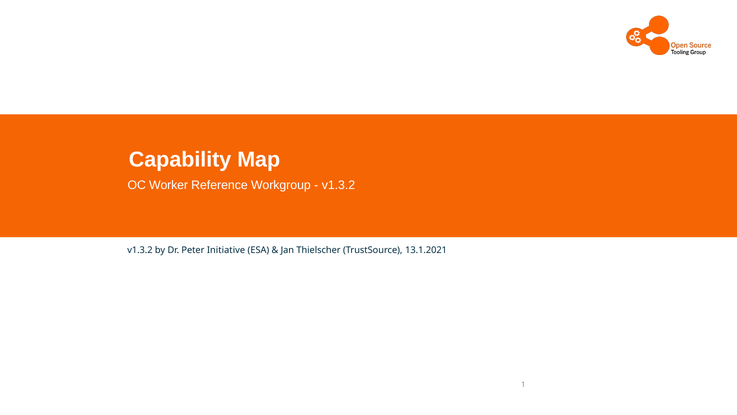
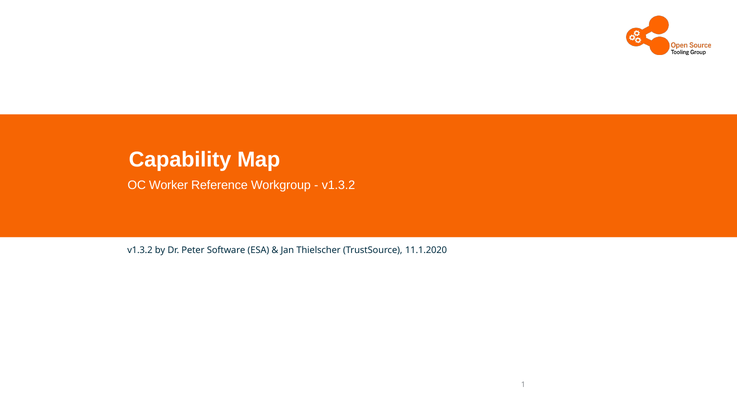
Initiative: Initiative -> Software
13.1.2021: 13.1.2021 -> 11.1.2020
